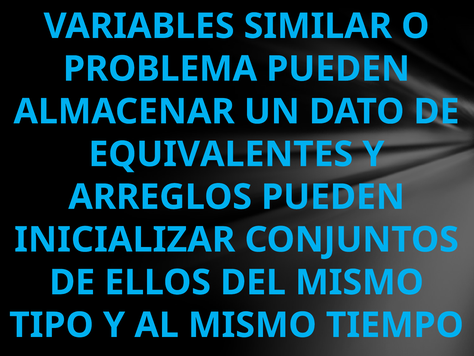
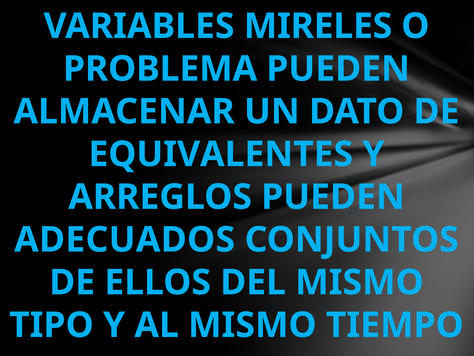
SIMILAR: SIMILAR -> MIRELES
INICIALIZAR: INICIALIZAR -> ADECUADOS
